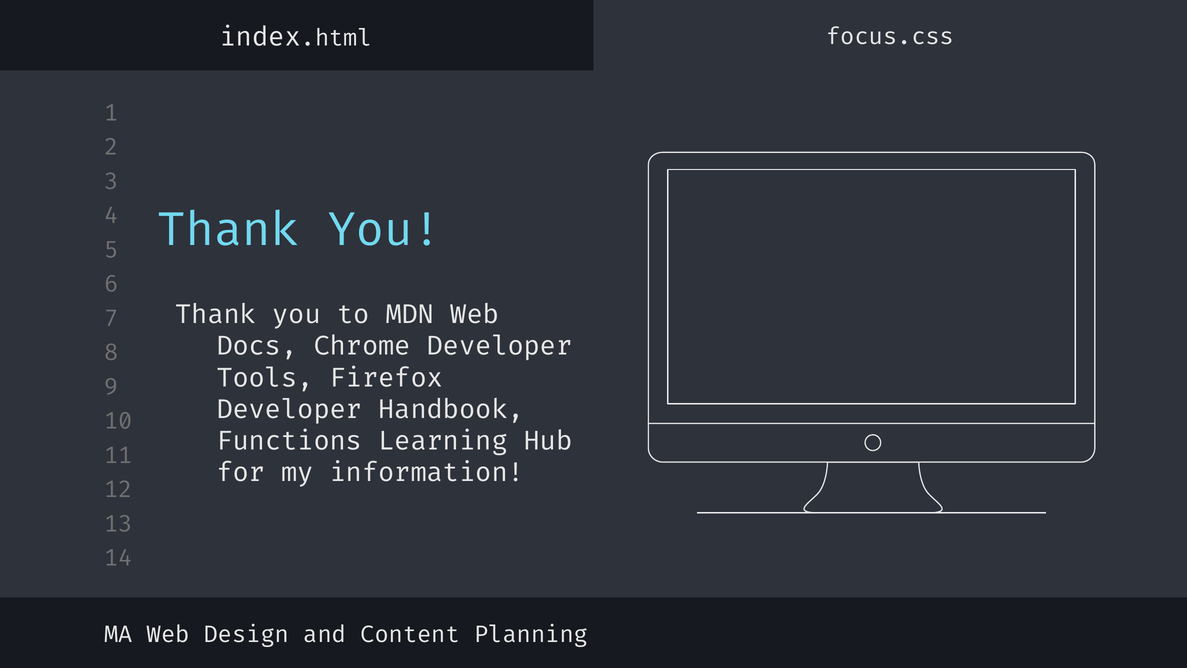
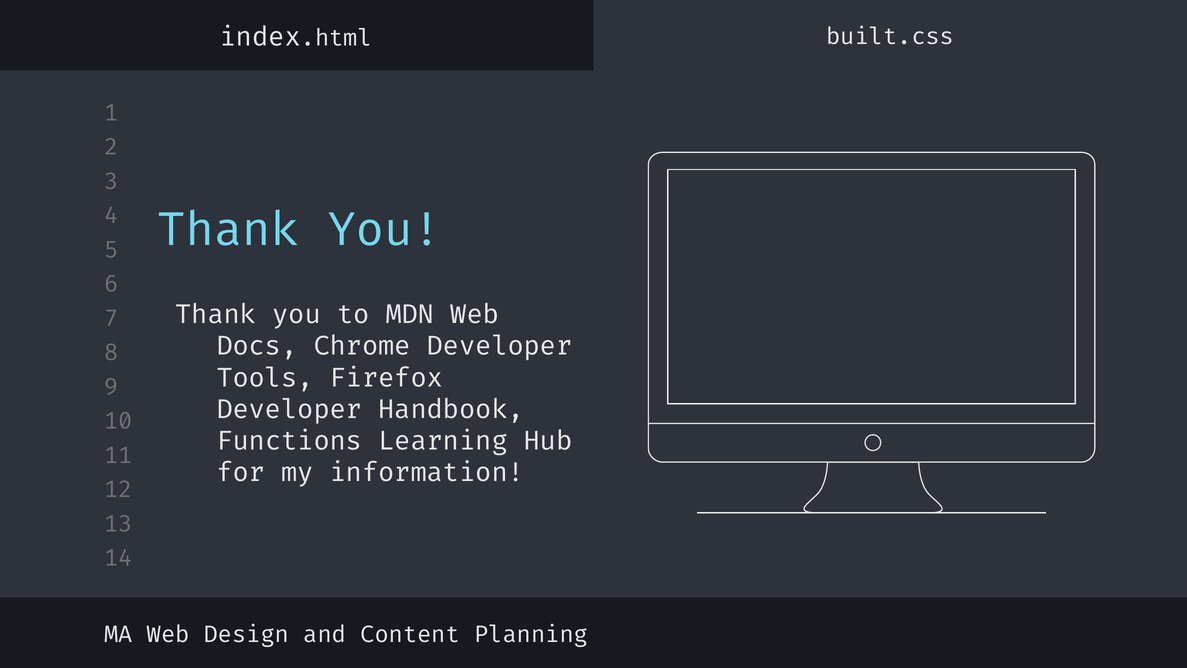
focus.css: focus.css -> built.css
